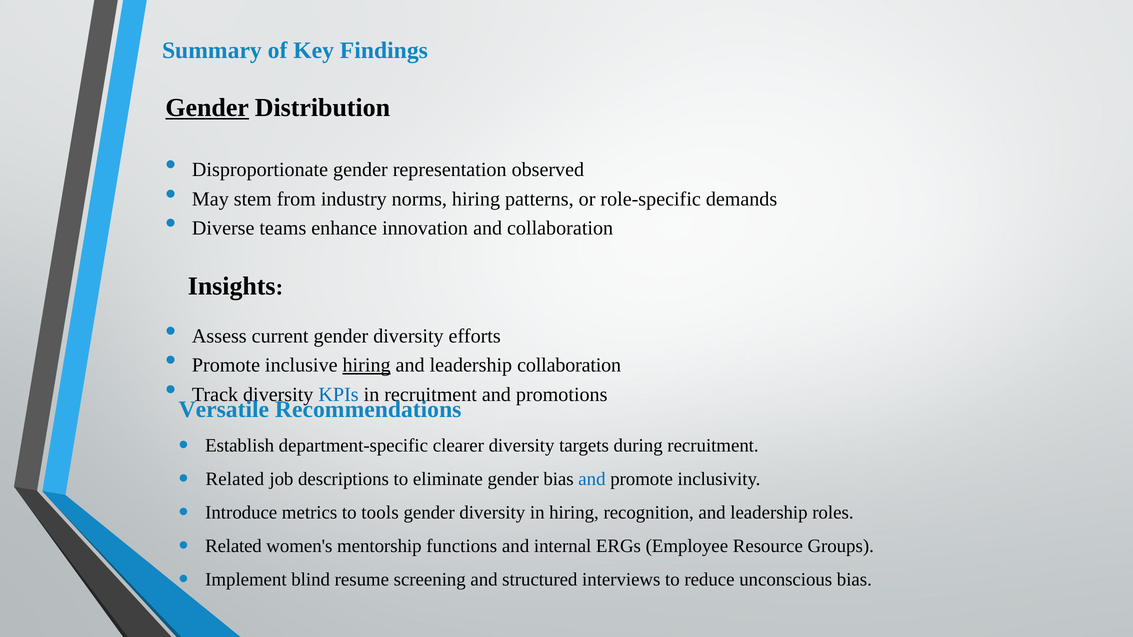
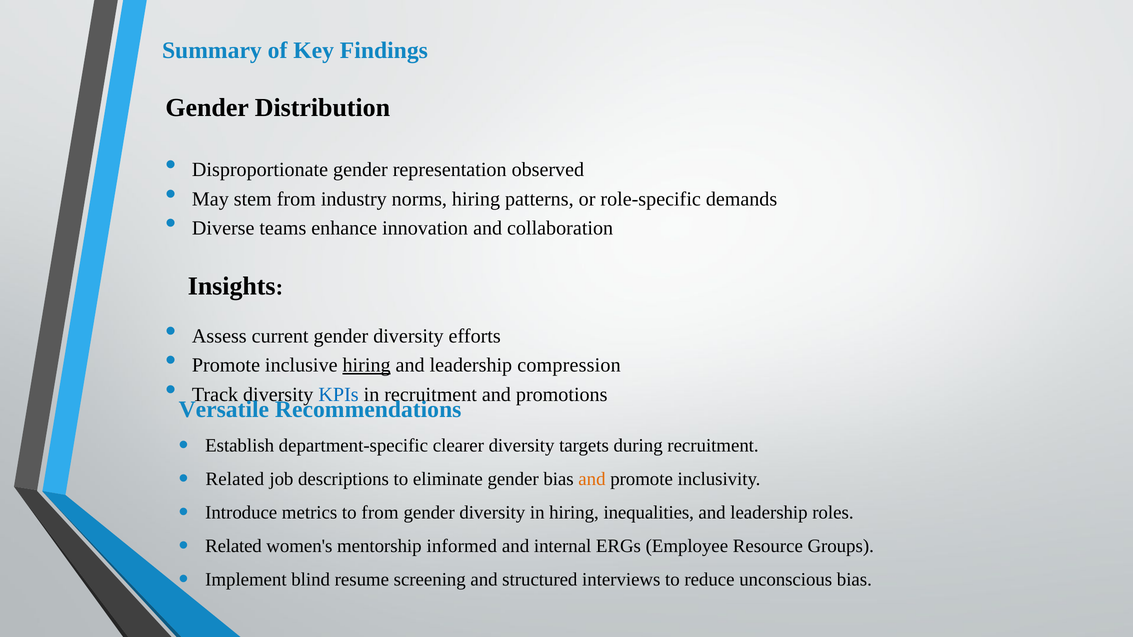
Gender at (207, 108) underline: present -> none
leadership collaboration: collaboration -> compression
and at (592, 479) colour: blue -> orange
to tools: tools -> from
recognition: recognition -> inequalities
functions: functions -> informed
